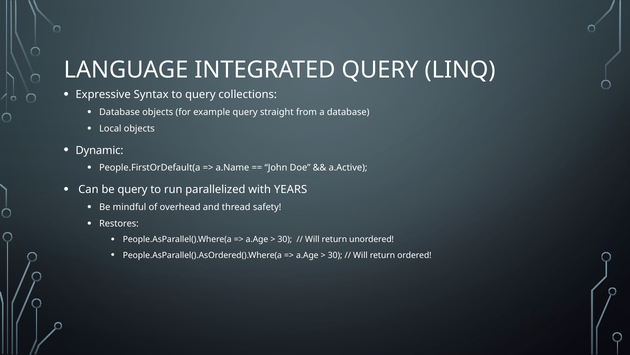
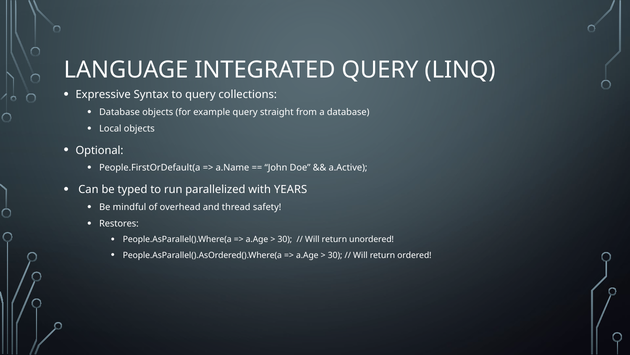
Dynamic: Dynamic -> Optional
be query: query -> typed
